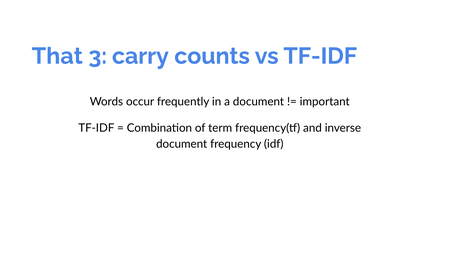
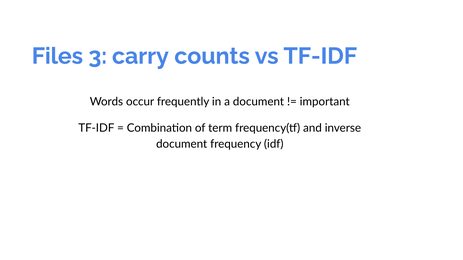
That: That -> Files
